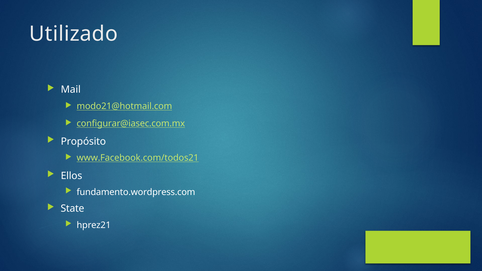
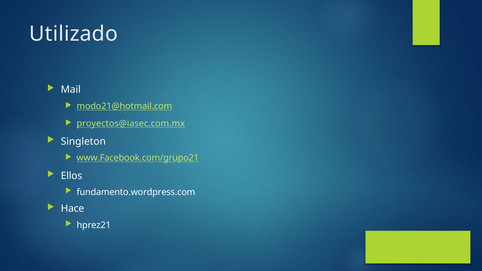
configurar@iasec.com.mx: configurar@iasec.com.mx -> proyectos@iasec.com.mx
Propósito: Propósito -> Singleton
www.Facebook.com/todos21: www.Facebook.com/todos21 -> www.Facebook.com/grupo21
State: State -> Hace
